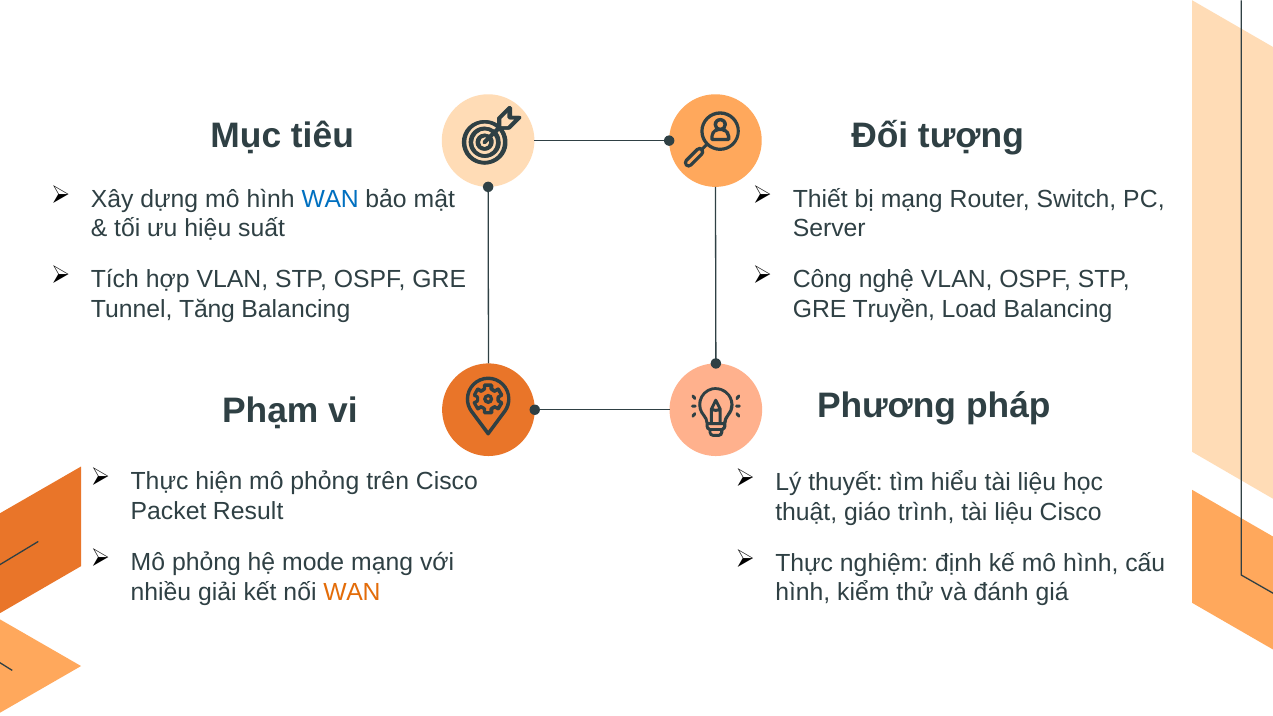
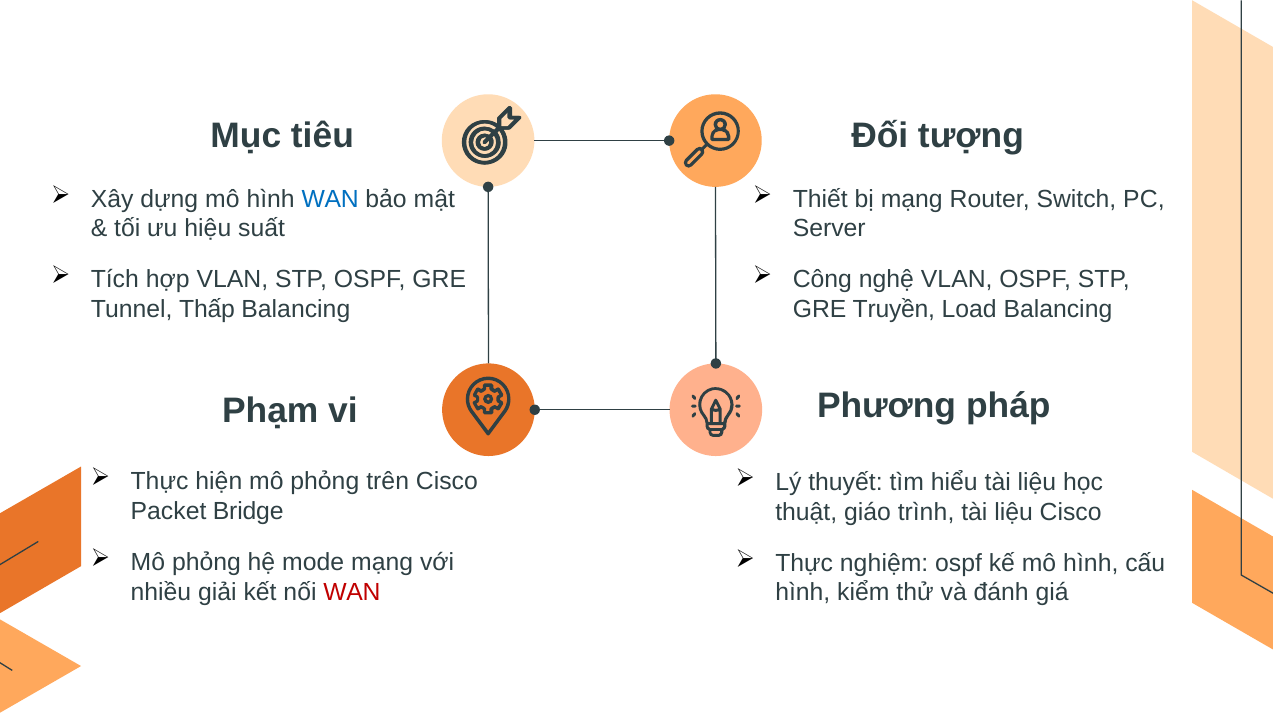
Tăng: Tăng -> Thấp
Result: Result -> Bridge
nghiệm định: định -> ospf
WAN at (352, 592) colour: orange -> red
